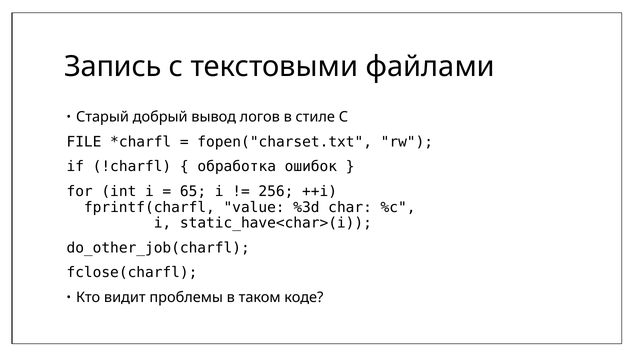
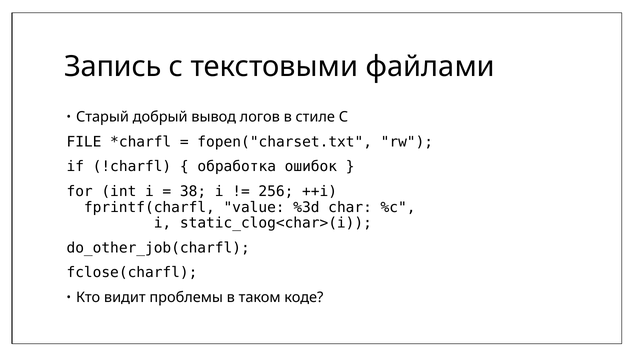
65: 65 -> 38
static_have<char>(i: static_have<char>(i -> static_clog<char>(i
